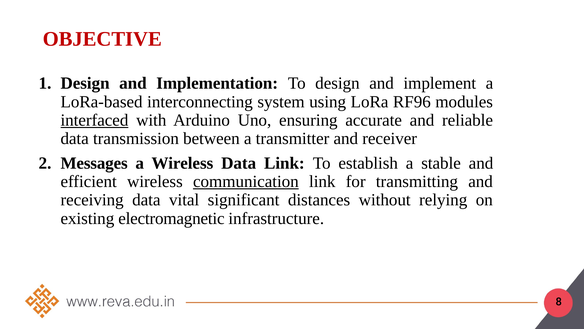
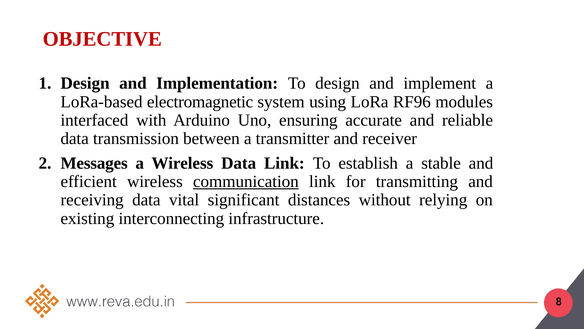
interconnecting: interconnecting -> electromagnetic
interfaced underline: present -> none
electromagnetic: electromagnetic -> interconnecting
